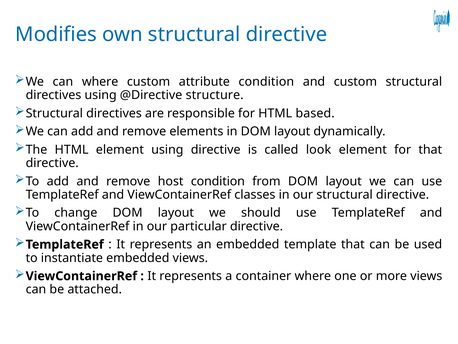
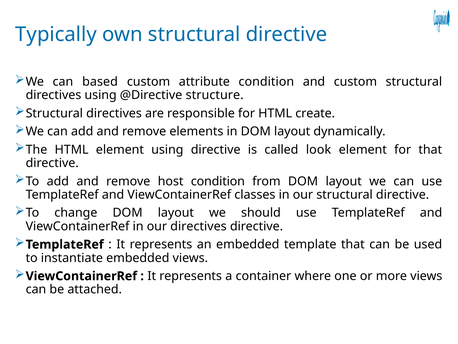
Modifies: Modifies -> Typically
can where: where -> based
based: based -> create
our particular: particular -> directives
